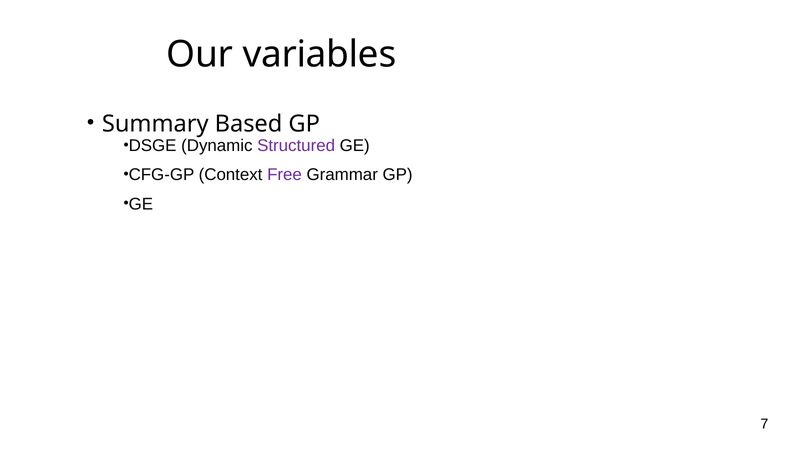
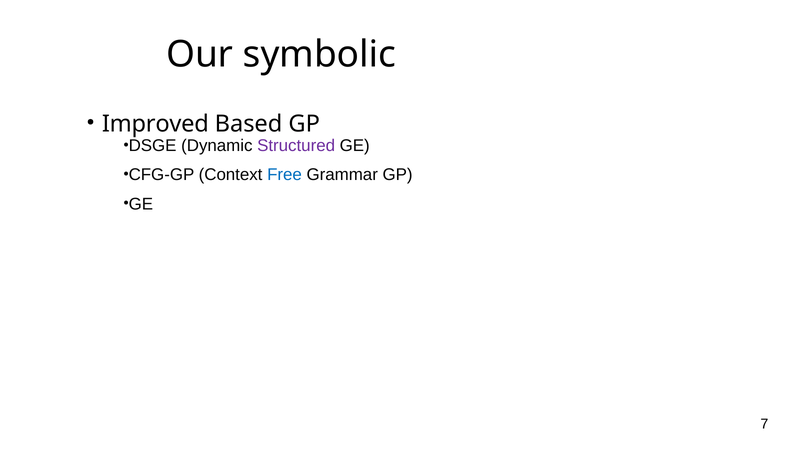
variables: variables -> symbolic
Summary: Summary -> Improved
Free colour: purple -> blue
